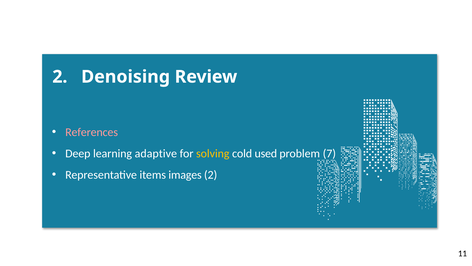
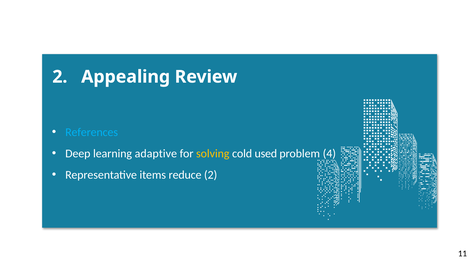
Denoising: Denoising -> Appealing
References colour: pink -> light blue
7: 7 -> 4
images: images -> reduce
